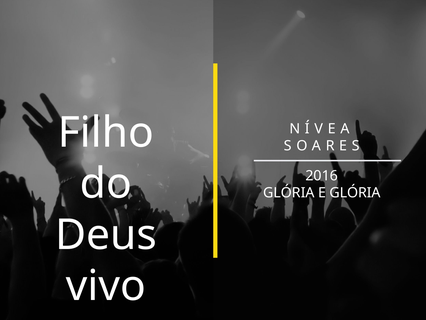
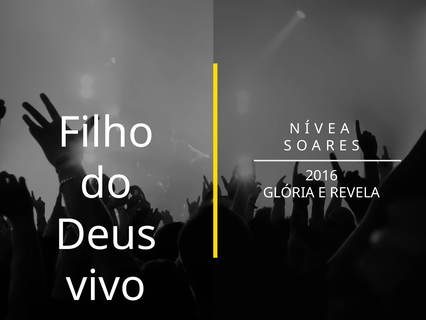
E GLÓRIA: GLÓRIA -> REVELA
